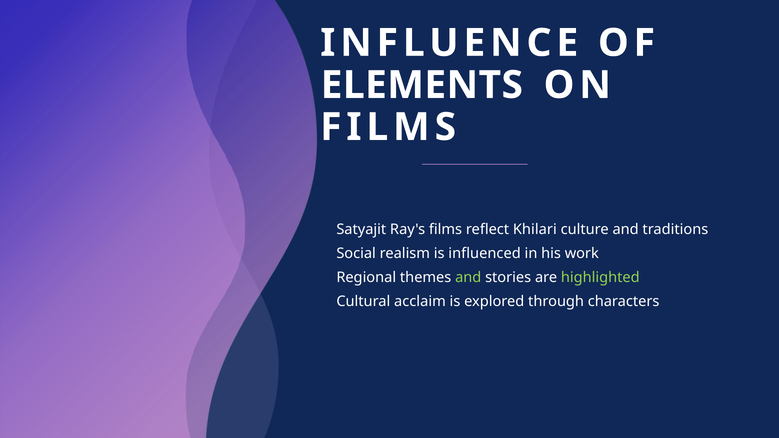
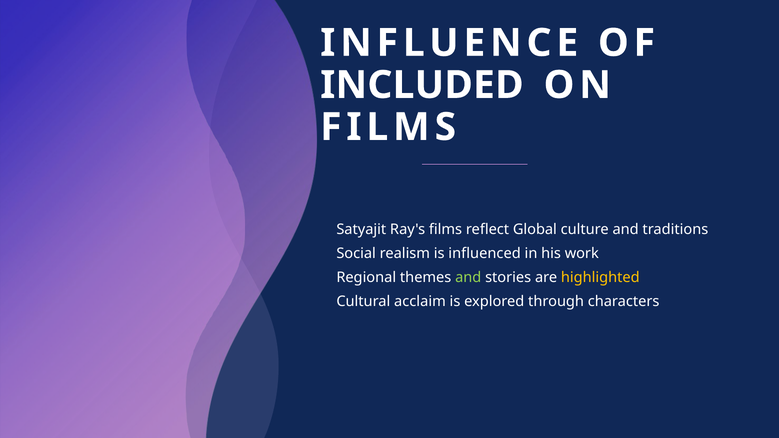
ELEMENTS: ELEMENTS -> INCLUDED
Khilari: Khilari -> Global
highlighted colour: light green -> yellow
